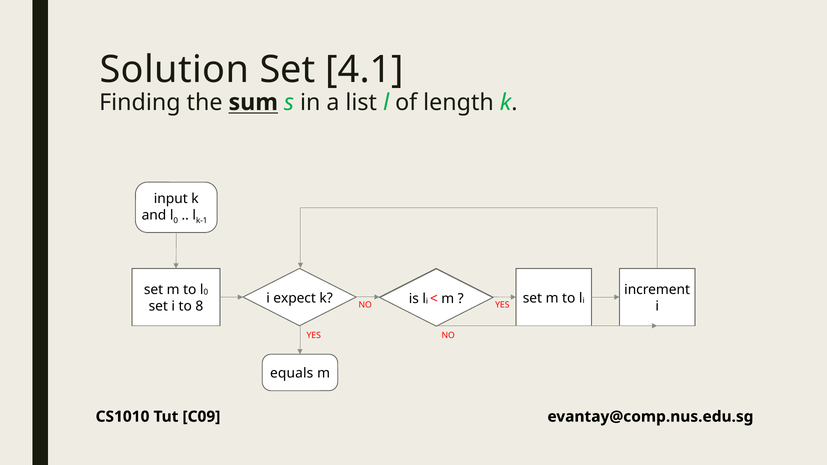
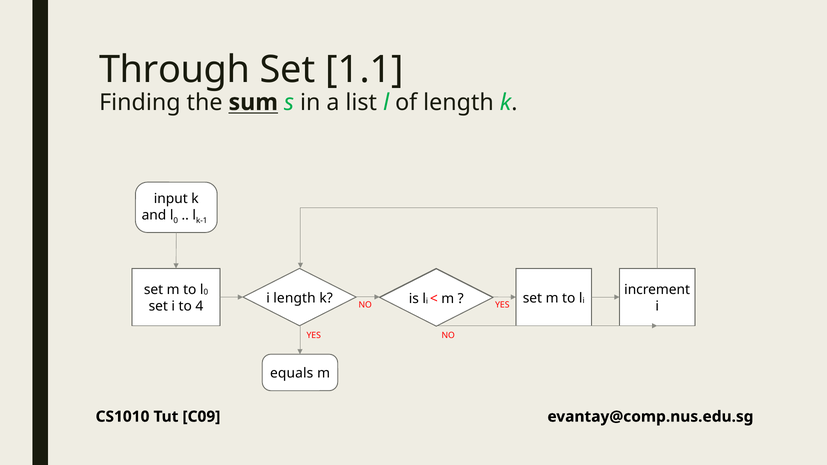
Solution: Solution -> Through
4.1: 4.1 -> 1.1
i expect: expect -> length
8: 8 -> 4
